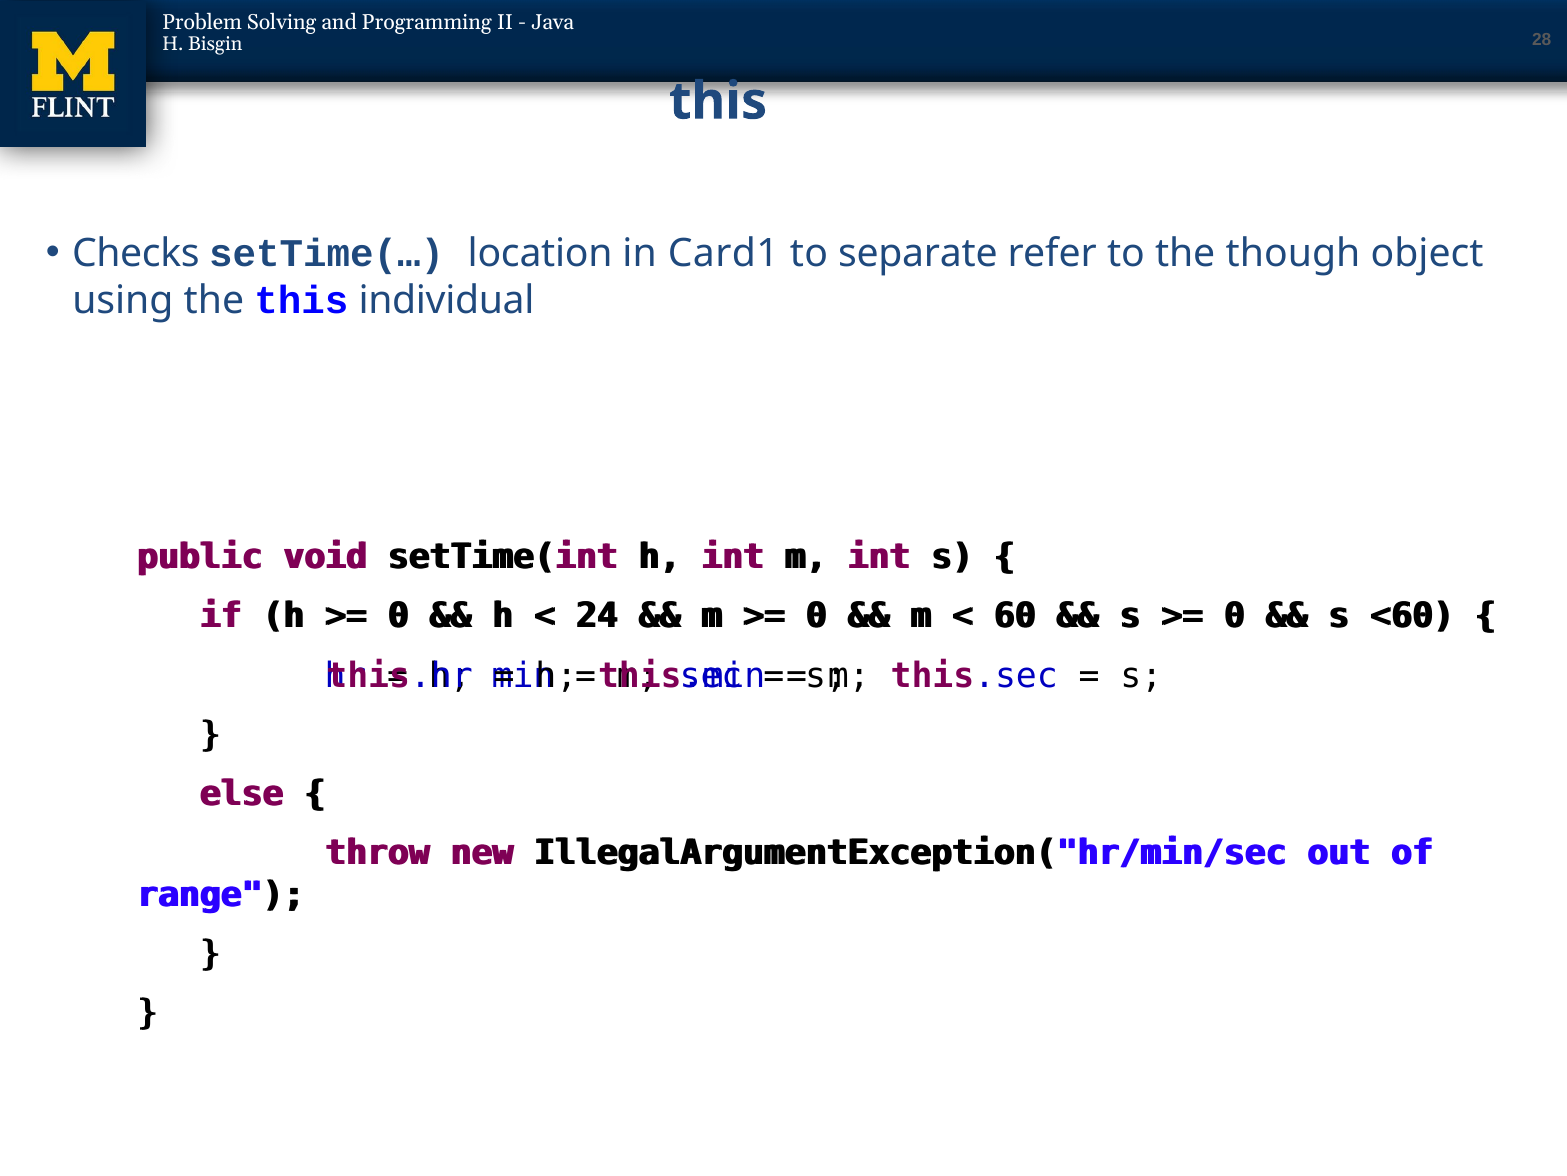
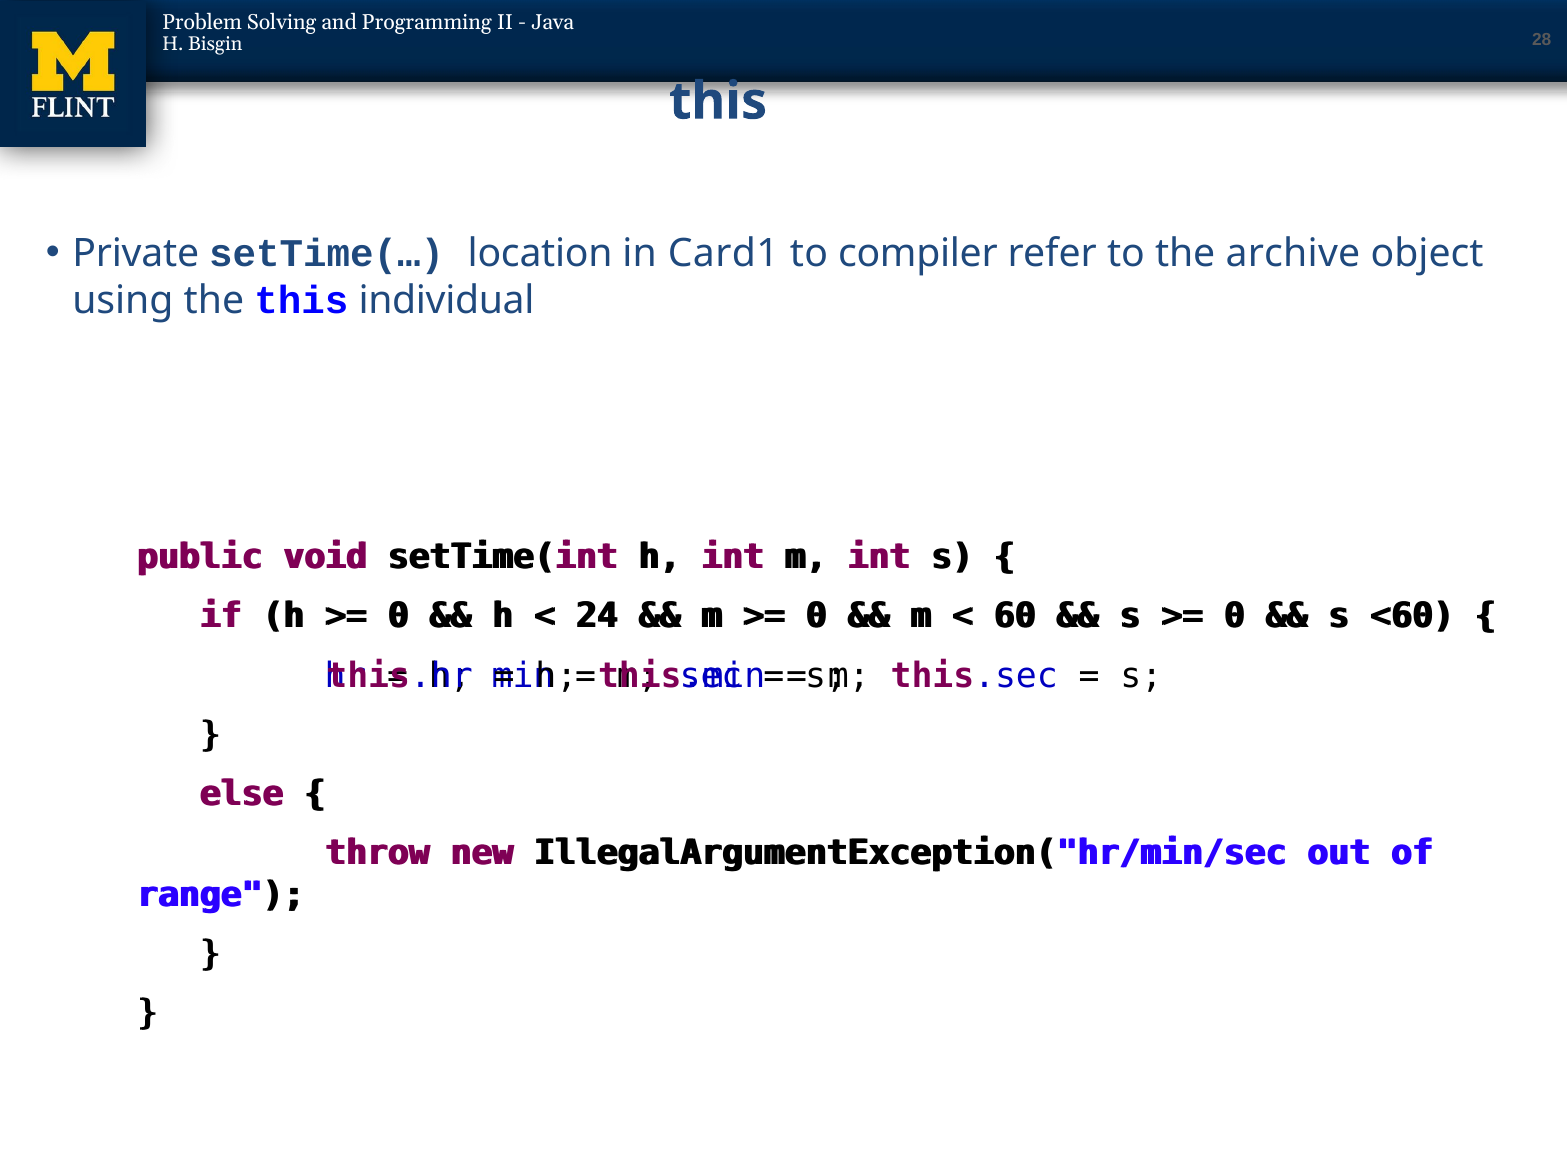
Checks: Checks -> Private
separate: separate -> compiler
though: though -> archive
